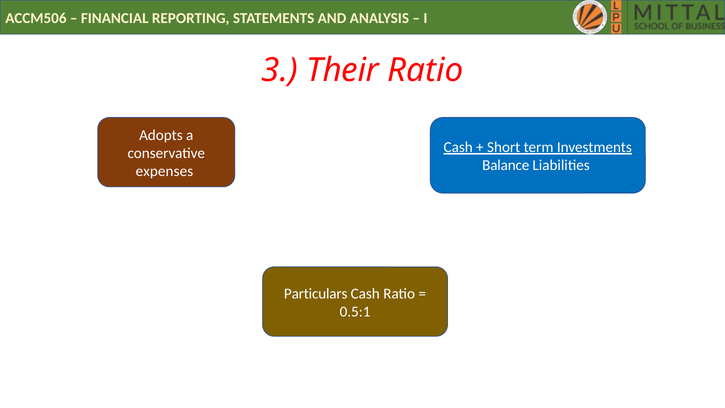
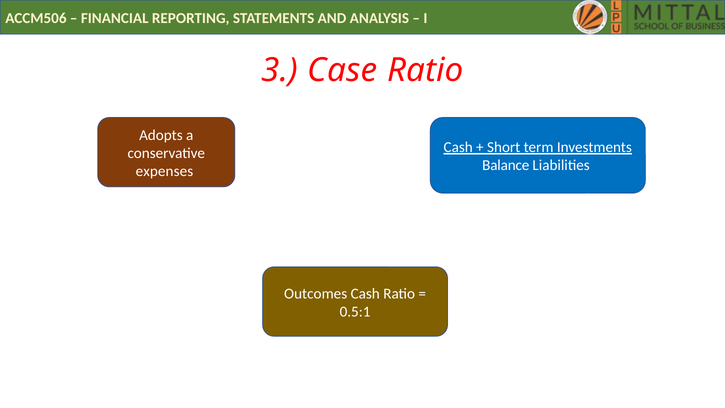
Their: Their -> Case
Particulars: Particulars -> Outcomes
